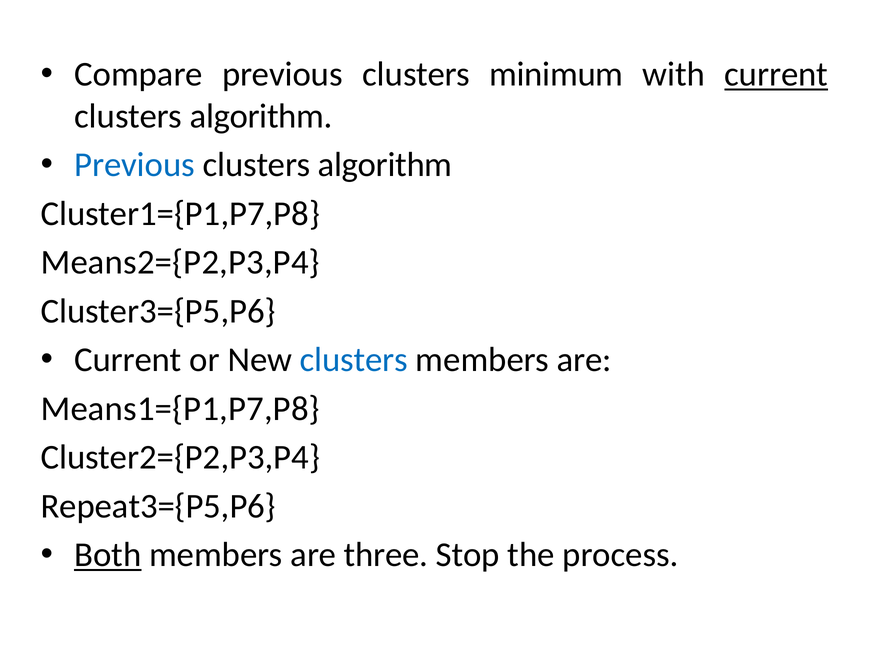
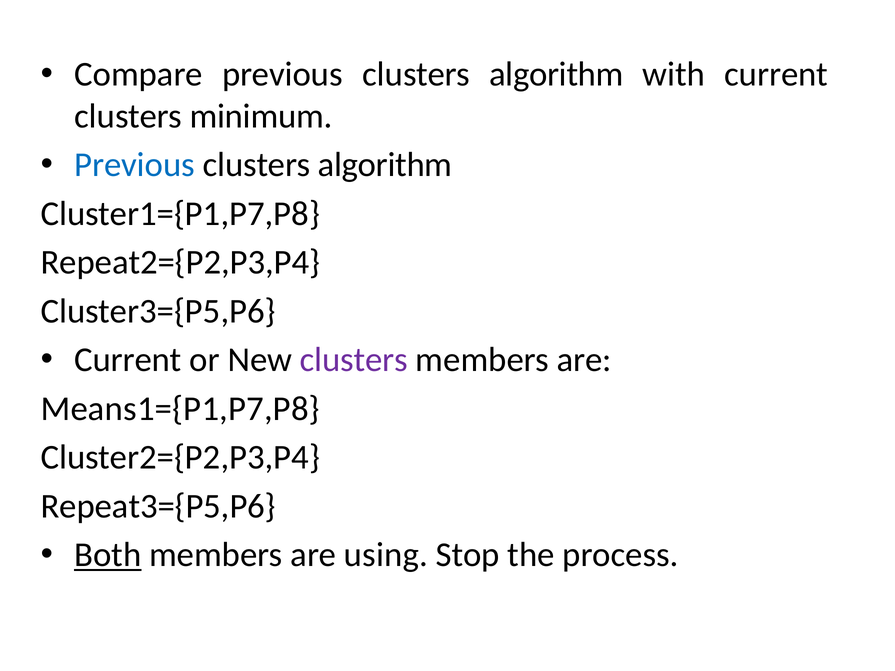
Compare previous clusters minimum: minimum -> algorithm
current at (776, 74) underline: present -> none
algorithm at (261, 116): algorithm -> minimum
Means2={P2,P3,P4: Means2={P2,P3,P4 -> Repeat2={P2,P3,P4
clusters at (354, 360) colour: blue -> purple
three: three -> using
